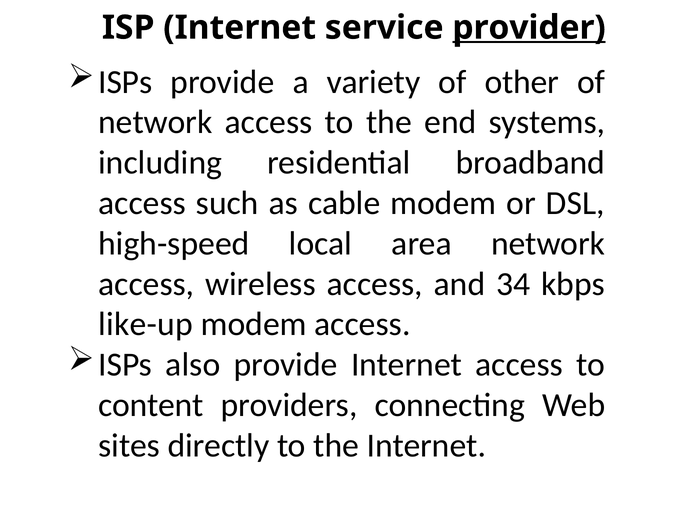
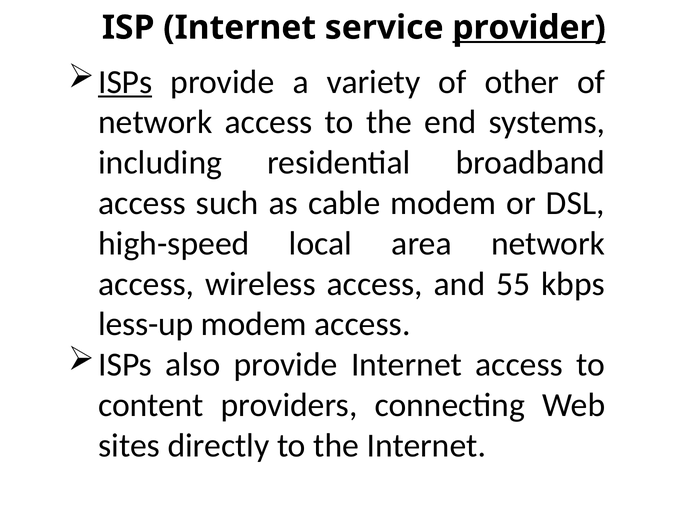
ISPs at (125, 82) underline: none -> present
34: 34 -> 55
like-up: like-up -> less-up
